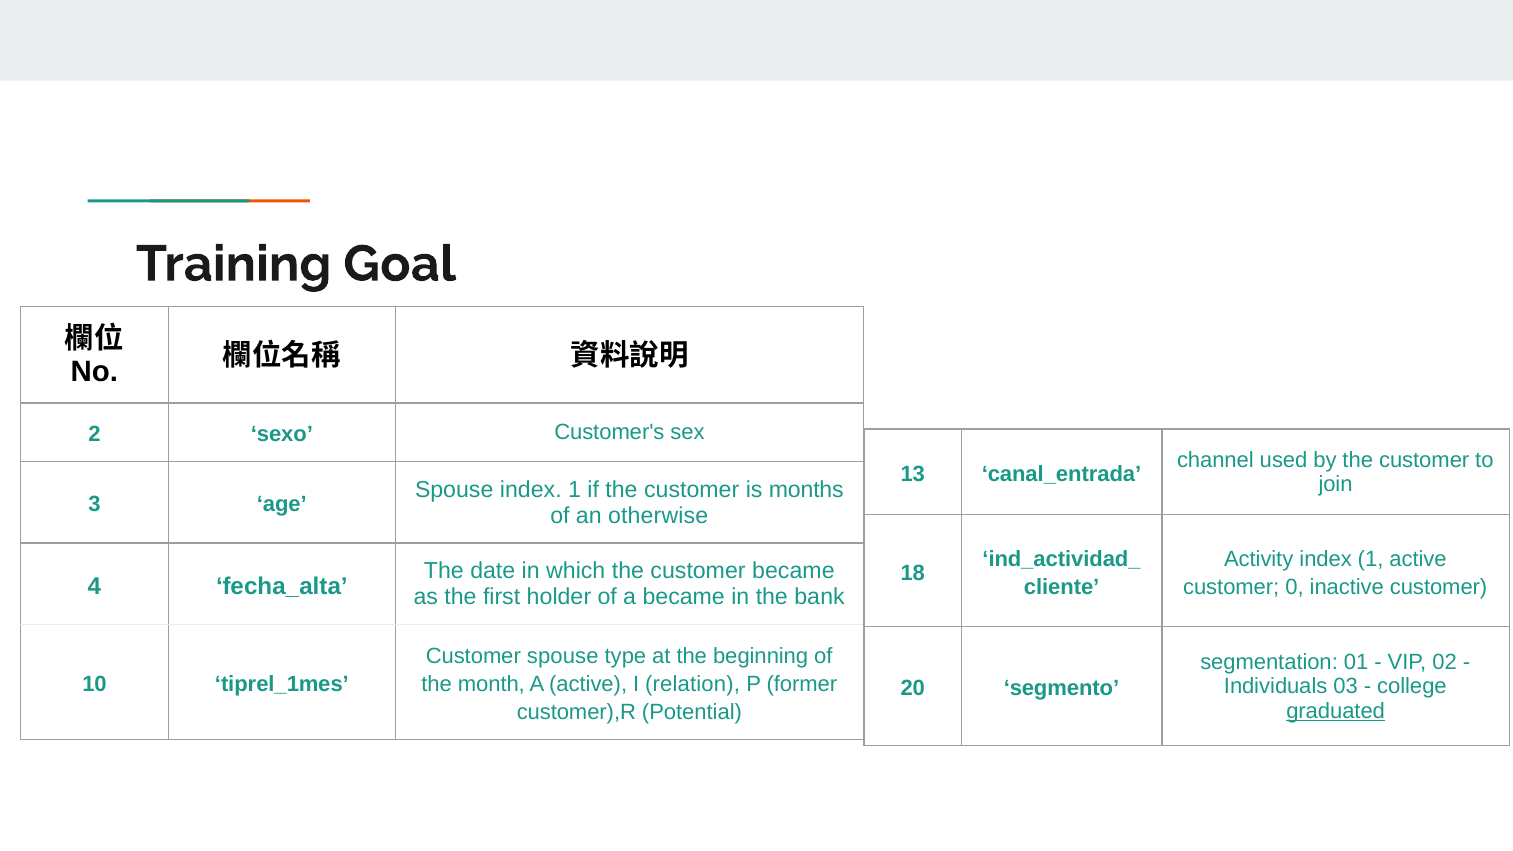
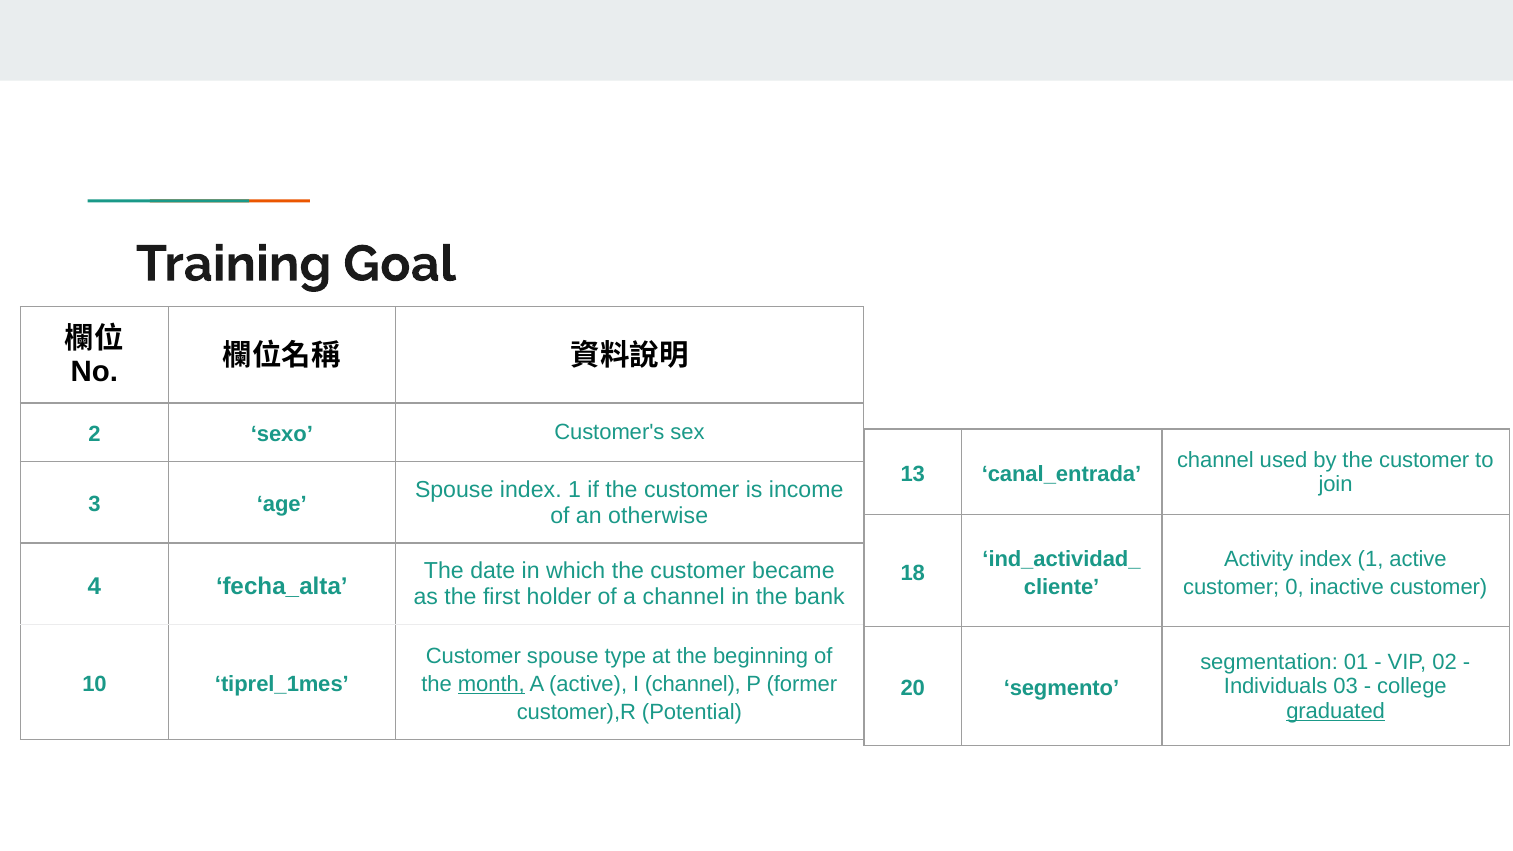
months: months -> income
a became: became -> channel
month underline: none -> present
I relation: relation -> channel
